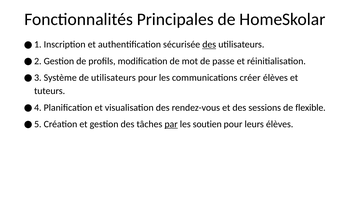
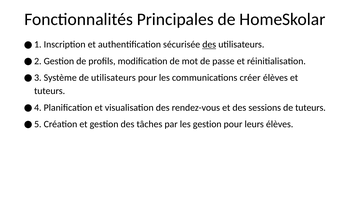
de flexible: flexible -> tuteurs
par underline: present -> none
les soutien: soutien -> gestion
